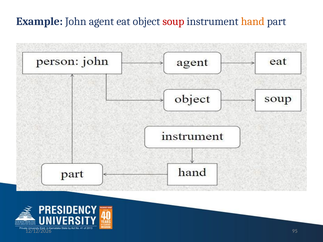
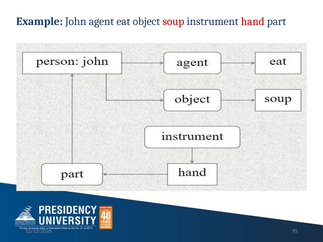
hand colour: orange -> red
